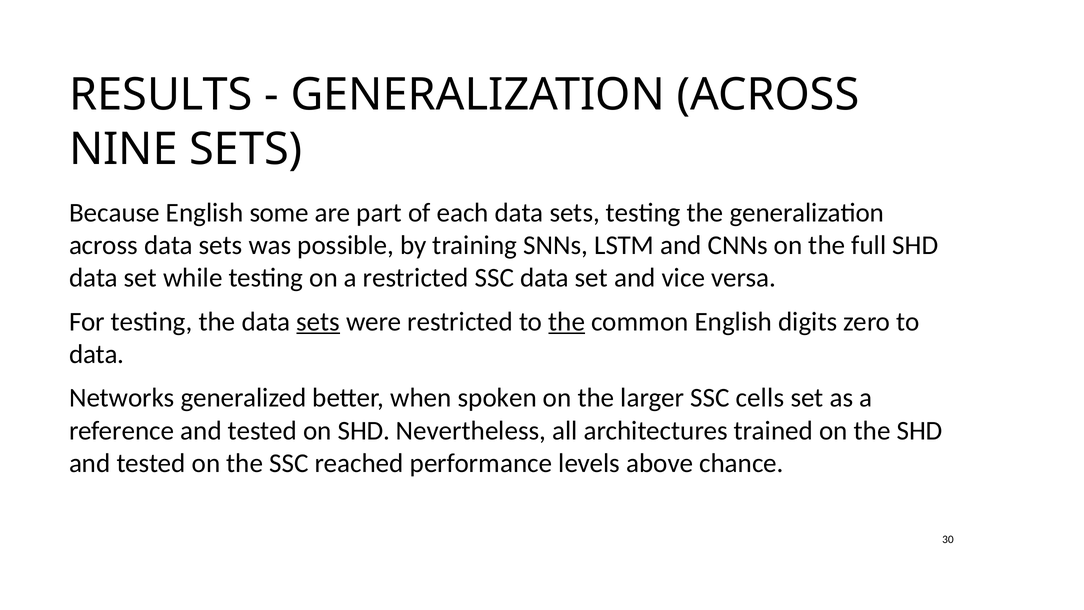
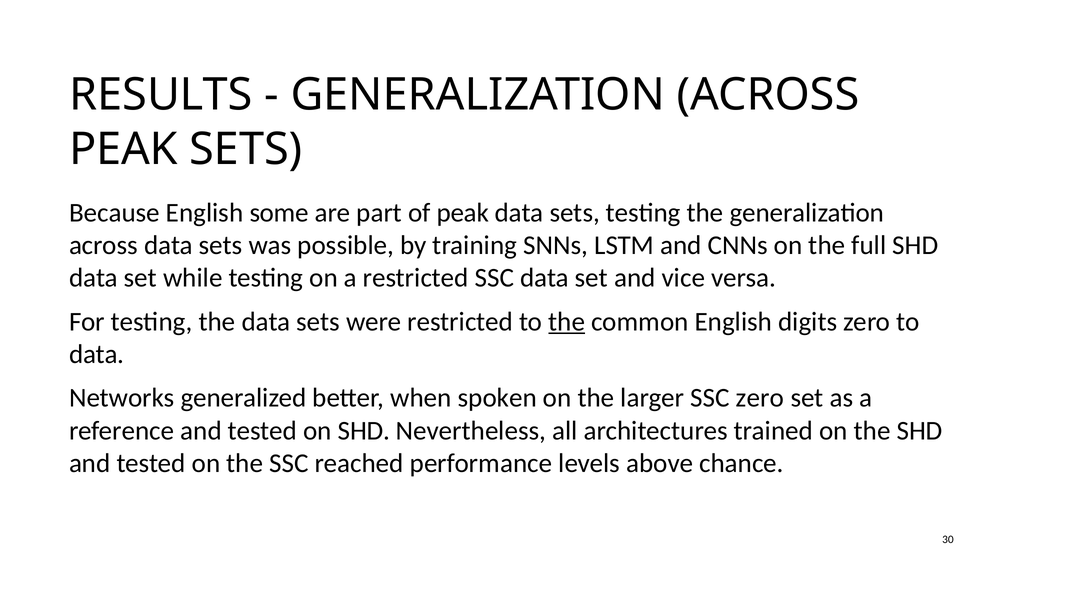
NINE at (123, 149): NINE -> PEAK
of each: each -> peak
sets at (318, 322) underline: present -> none
SSC cells: cells -> zero
